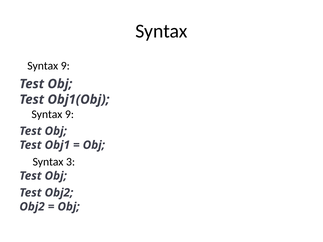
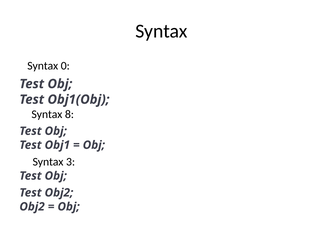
9 at (65, 66): 9 -> 0
9 at (69, 114): 9 -> 8
